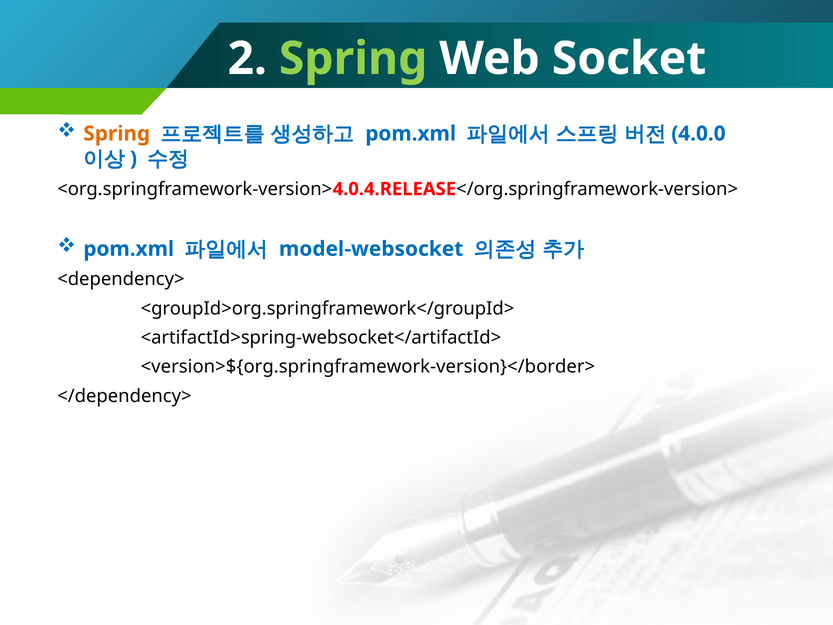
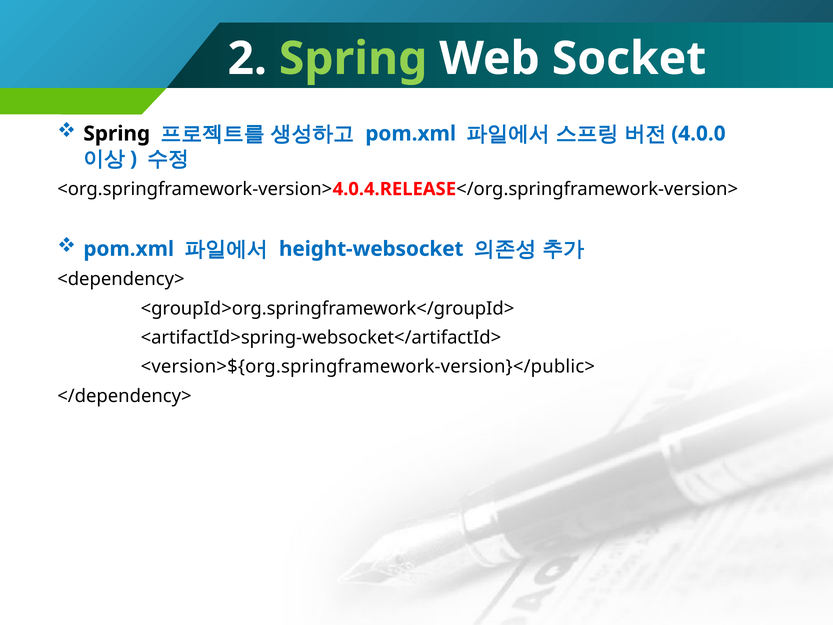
Spring at (117, 134) colour: orange -> black
model-websocket: model-websocket -> height-websocket
<version>${org.springframework-version}</border>: <version>${org.springframework-version}</border> -> <version>${org.springframework-version}</public>
